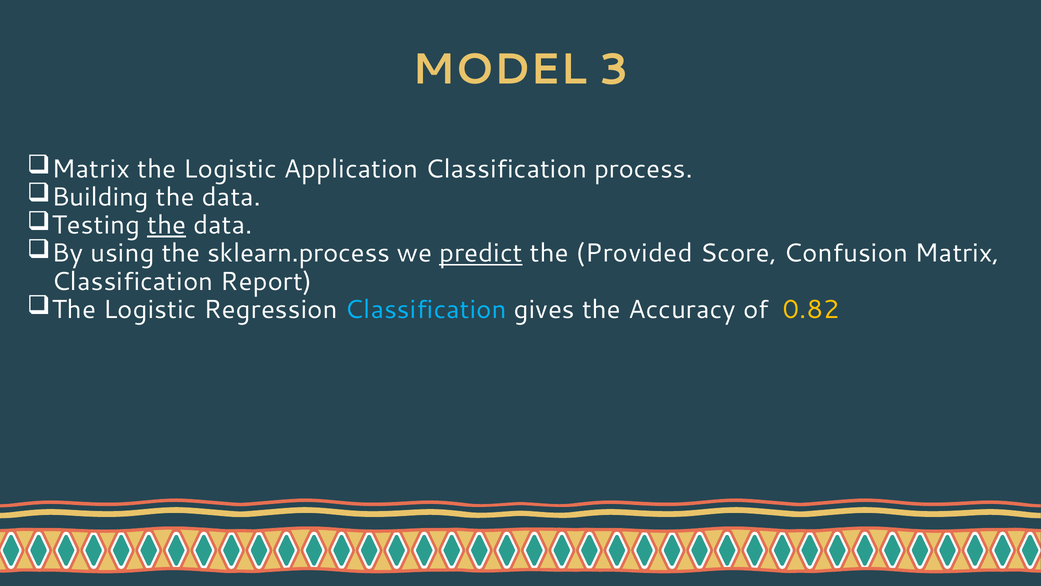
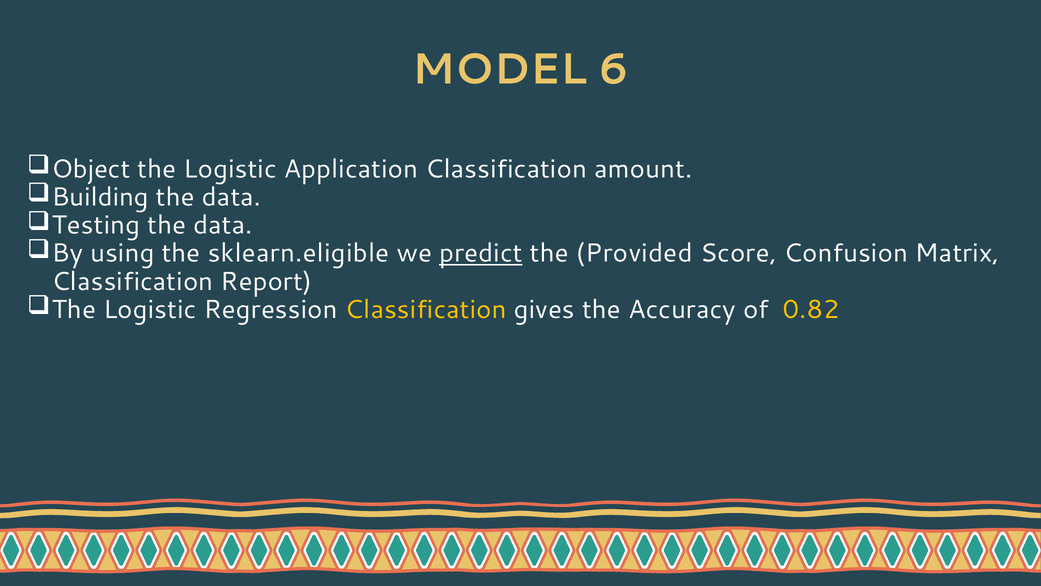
3: 3 -> 6
Matrix at (91, 169): Matrix -> Object
process: process -> amount
the at (167, 225) underline: present -> none
sklearn.process: sklearn.process -> sklearn.eligible
Classification at (426, 309) colour: light blue -> yellow
